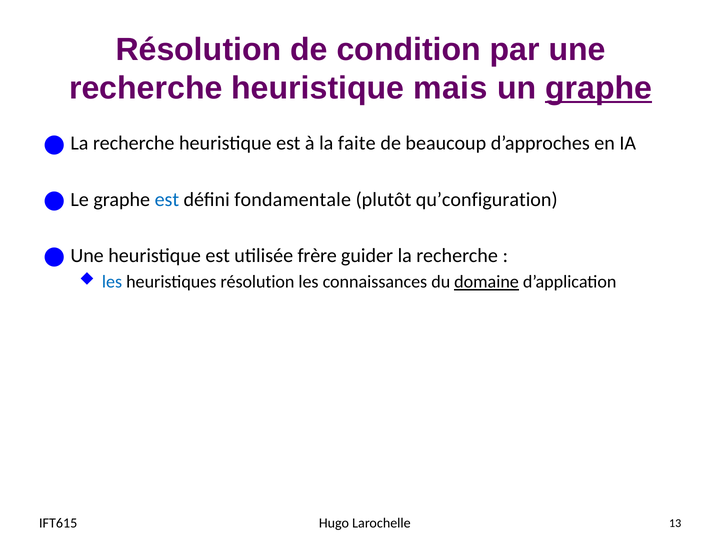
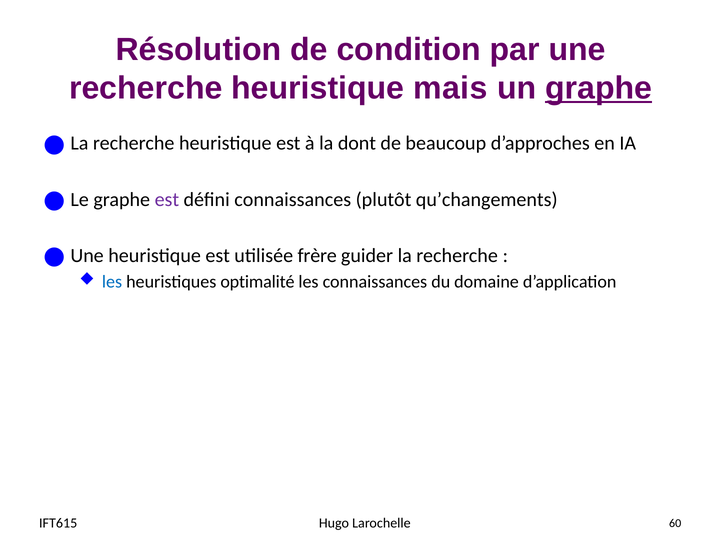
faite: faite -> dont
est at (167, 200) colour: blue -> purple
défini fondamentale: fondamentale -> connaissances
qu’configuration: qu’configuration -> qu’changements
heuristiques résolution: résolution -> optimalité
domaine underline: present -> none
13: 13 -> 60
